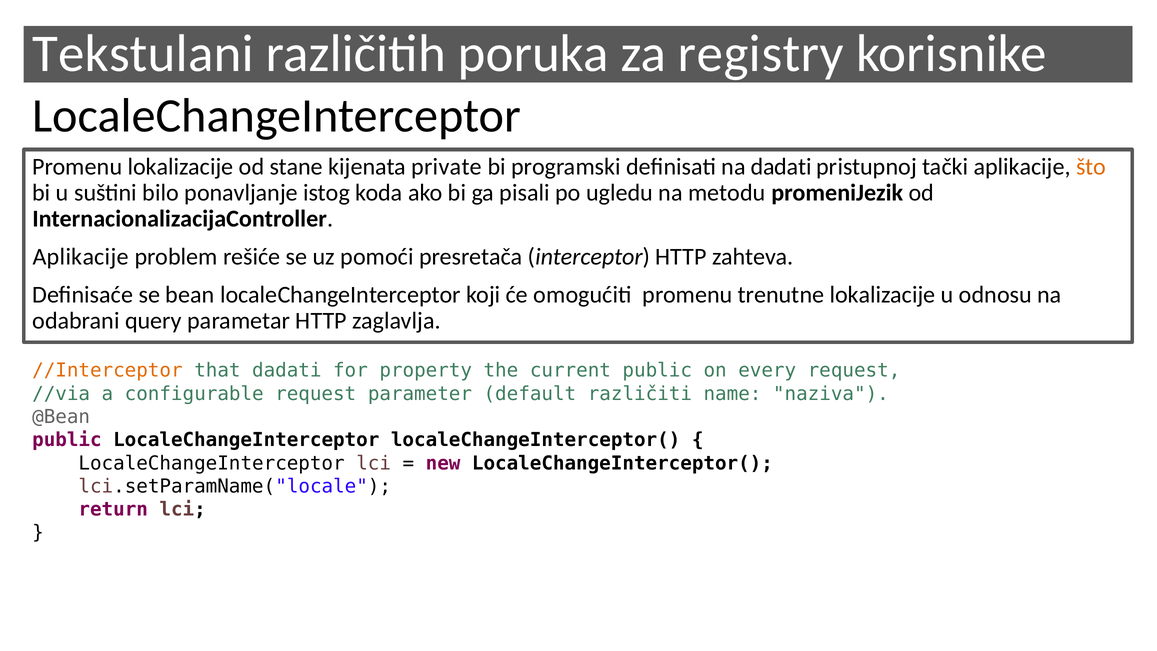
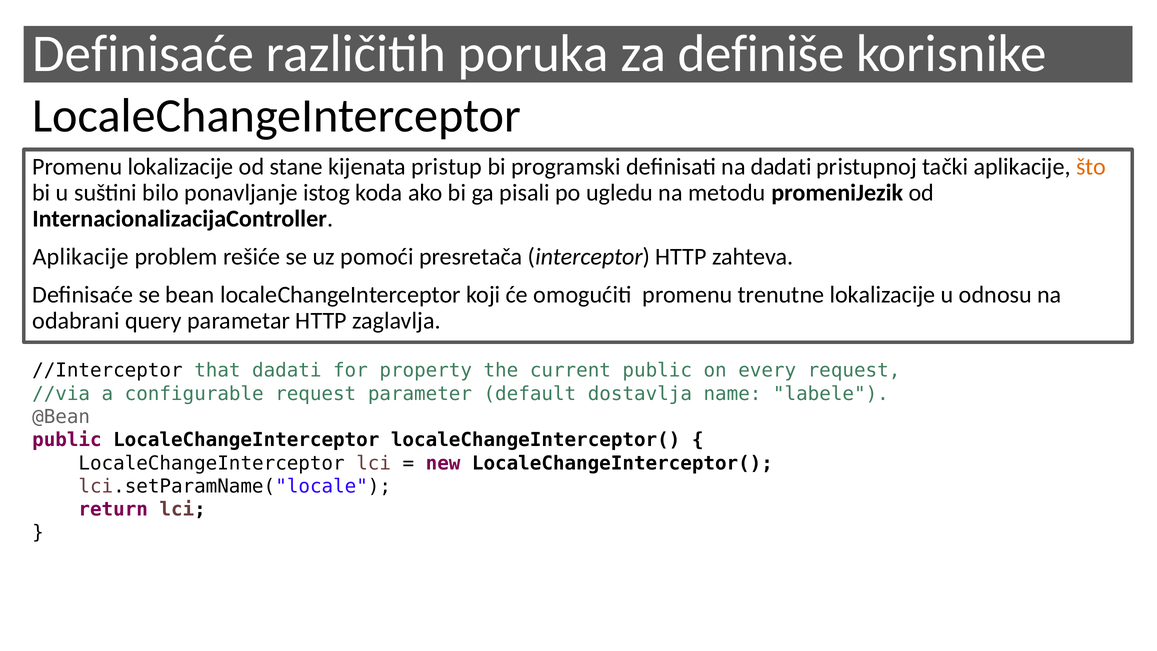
Tekstulani at (143, 54): Tekstulani -> Definisaće
registry: registry -> definiše
private: private -> pristup
//Interceptor colour: orange -> black
različiti: različiti -> dostavlja
naziva: naziva -> labele
